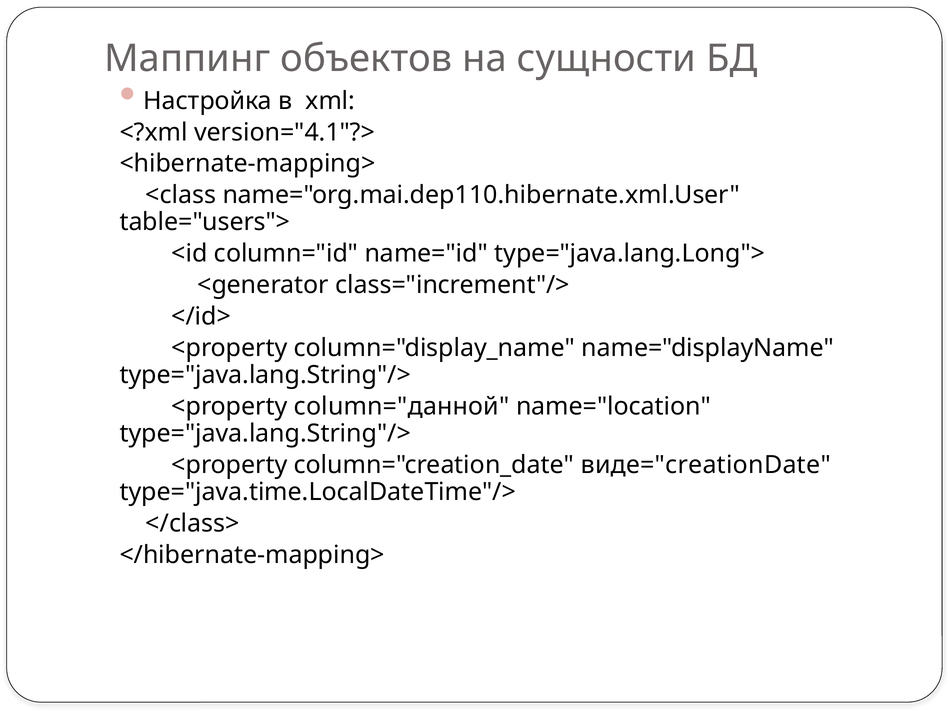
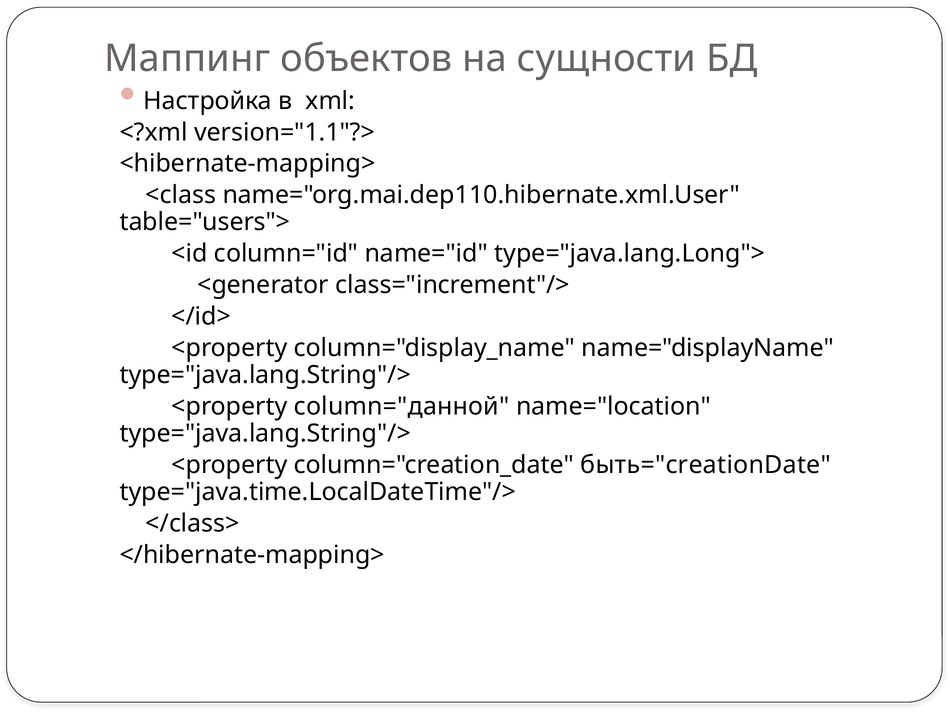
version="4.1"?>: version="4.1"?> -> version="1.1"?>
виде="creationDate: виде="creationDate -> быть="creationDate
